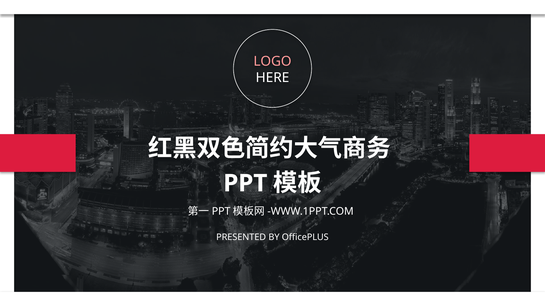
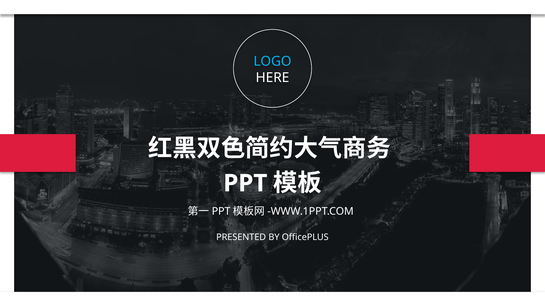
LOGO colour: pink -> light blue
